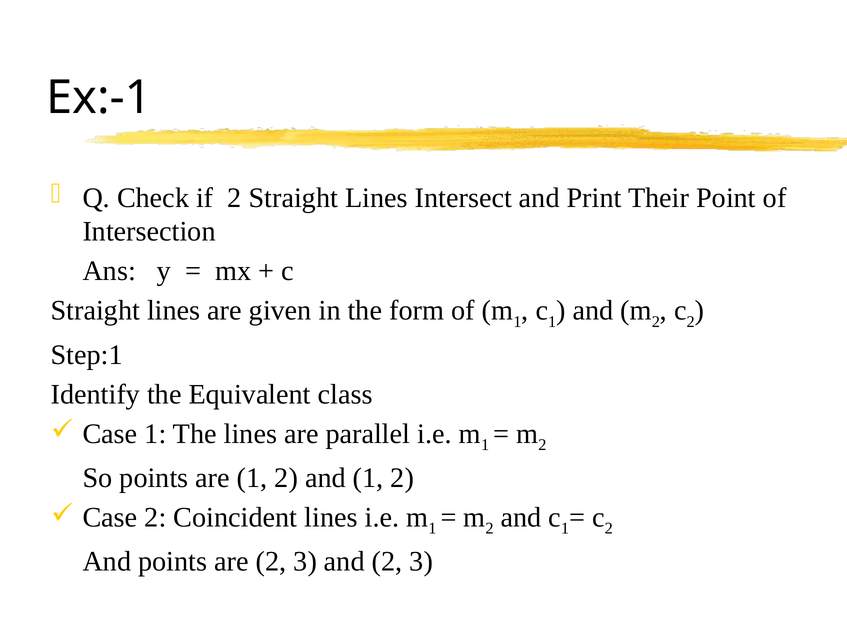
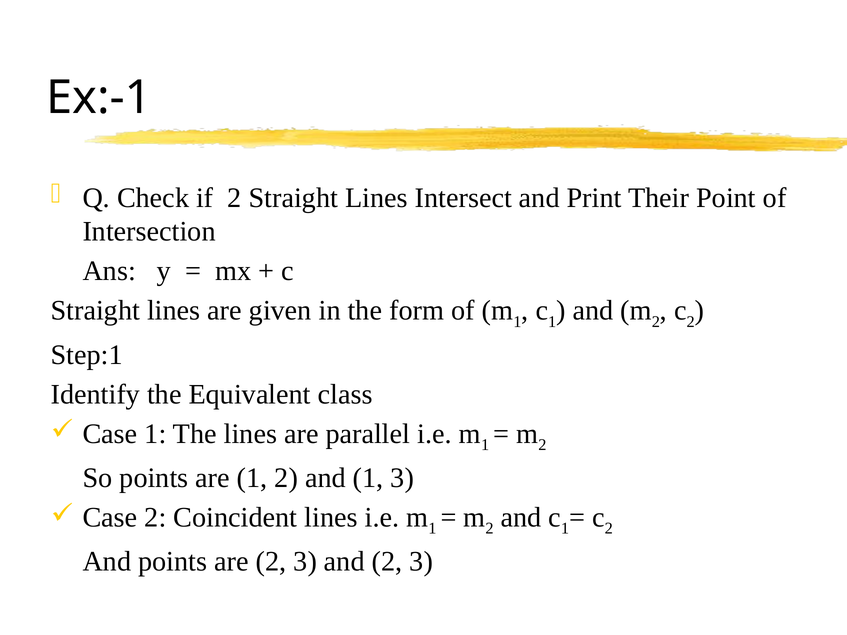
and 1 2: 2 -> 3
